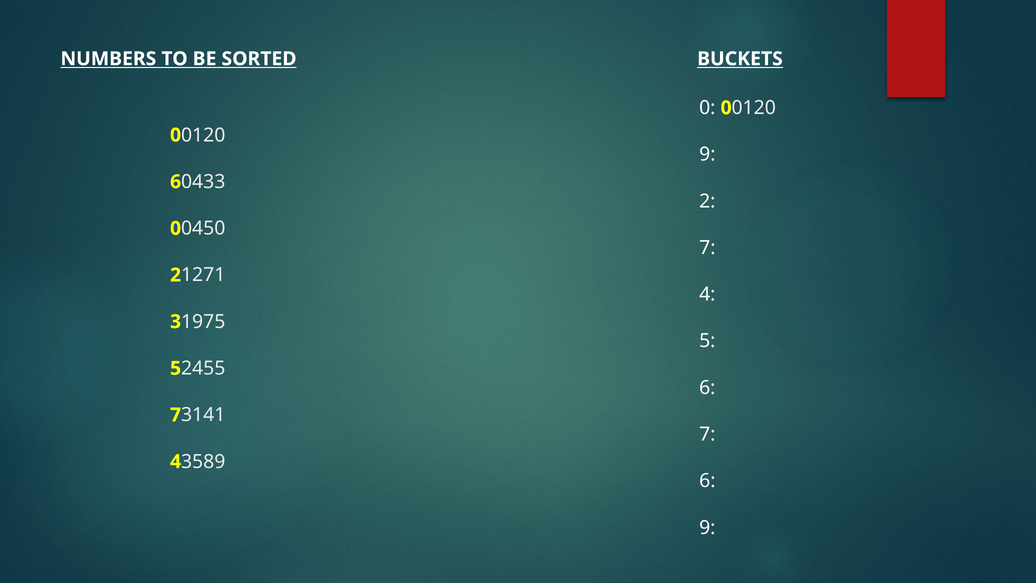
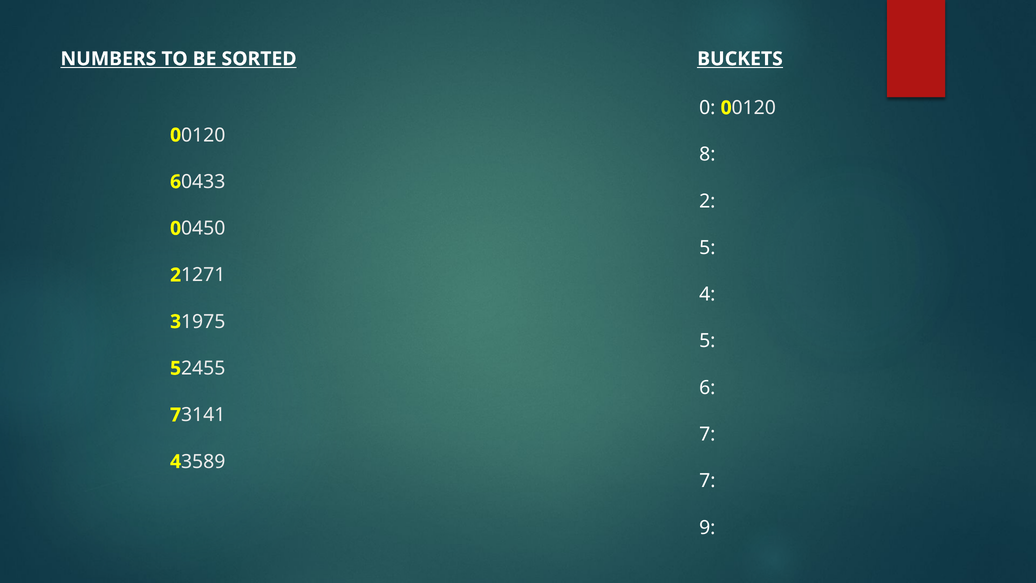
9 at (707, 154): 9 -> 8
7 at (707, 248): 7 -> 5
6 at (707, 481): 6 -> 7
